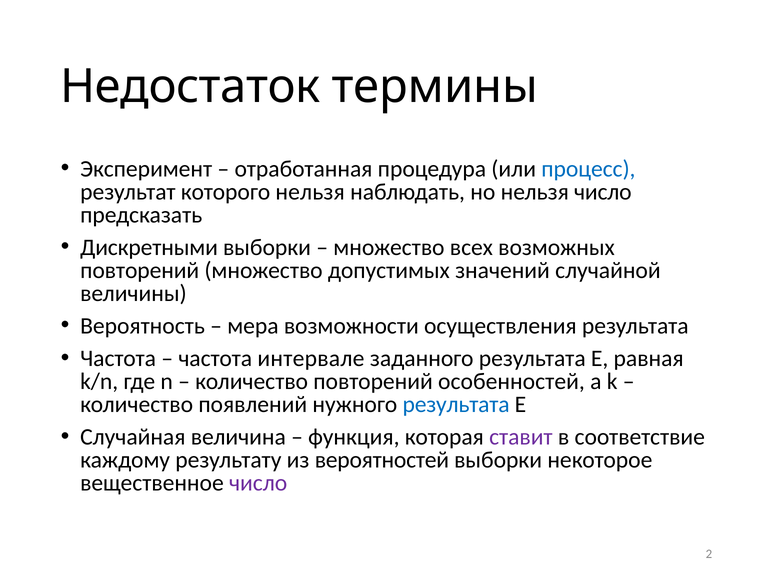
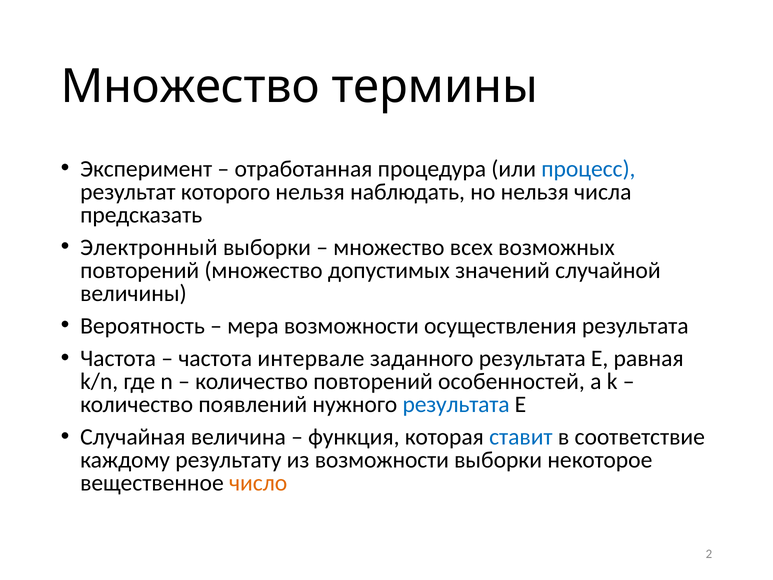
Недостаток at (190, 87): Недостаток -> Множество
нельзя число: число -> числа
Дискретными: Дискретными -> Электронный
ставит colour: purple -> blue
из вероятностей: вероятностей -> возможности
число at (258, 483) colour: purple -> orange
